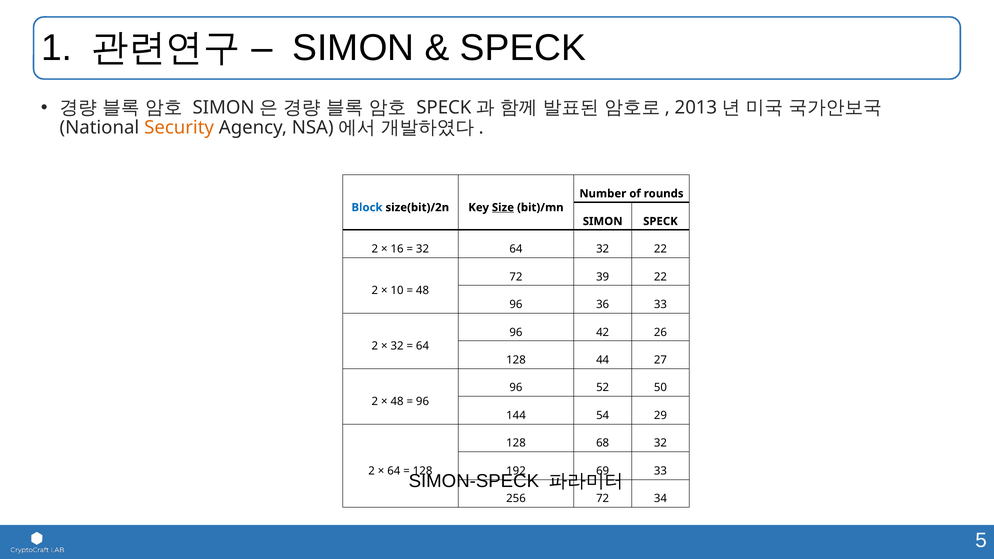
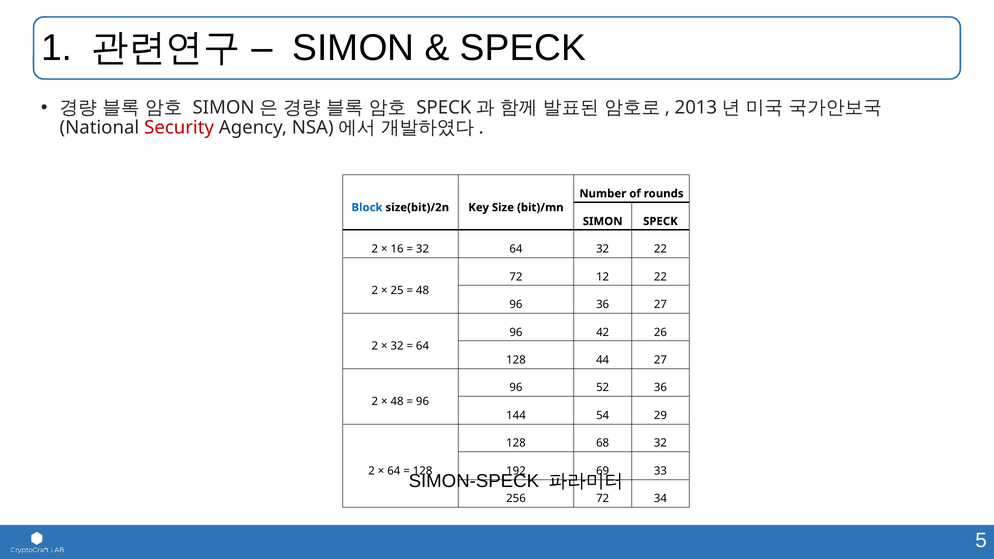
Security colour: orange -> red
Size underline: present -> none
39: 39 -> 12
10: 10 -> 25
36 33: 33 -> 27
52 50: 50 -> 36
